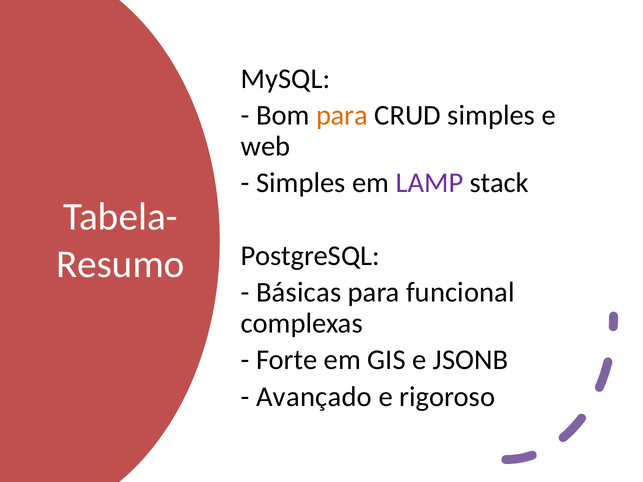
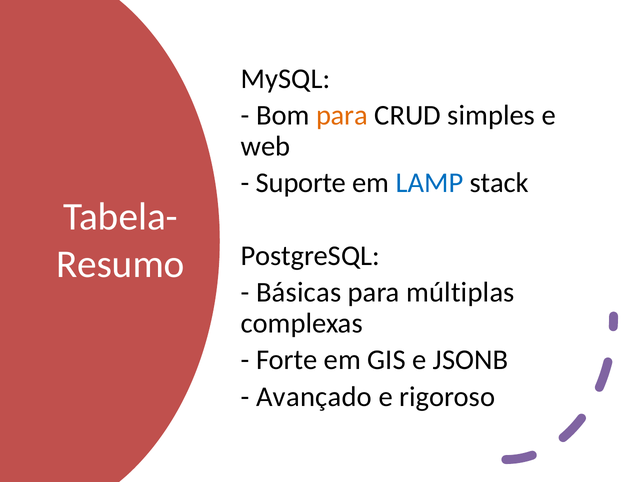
Simples at (301, 183): Simples -> Suporte
LAMP colour: purple -> blue
funcional: funcional -> múltiplas
